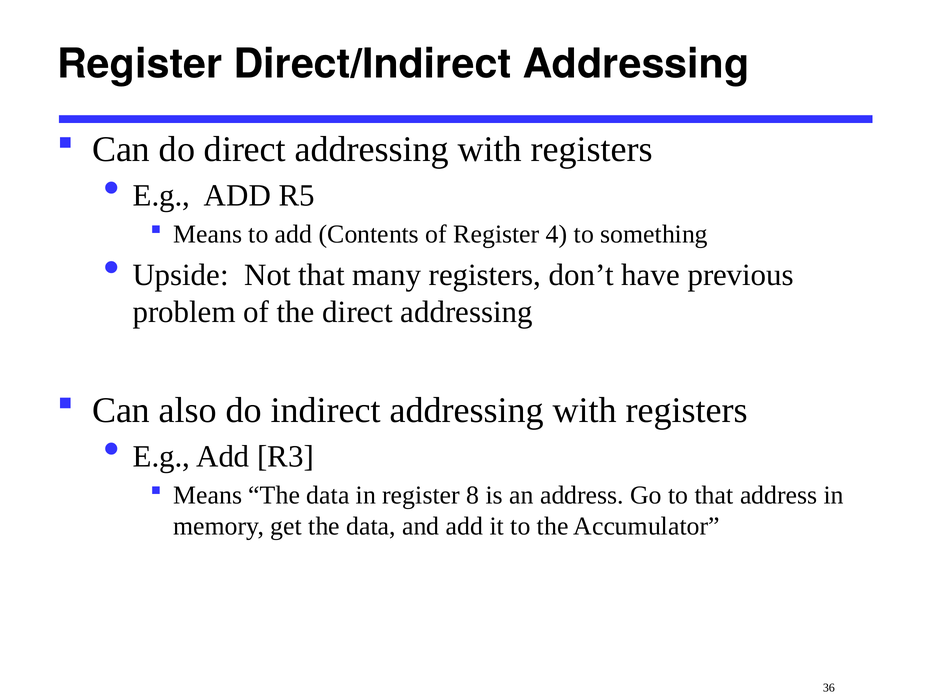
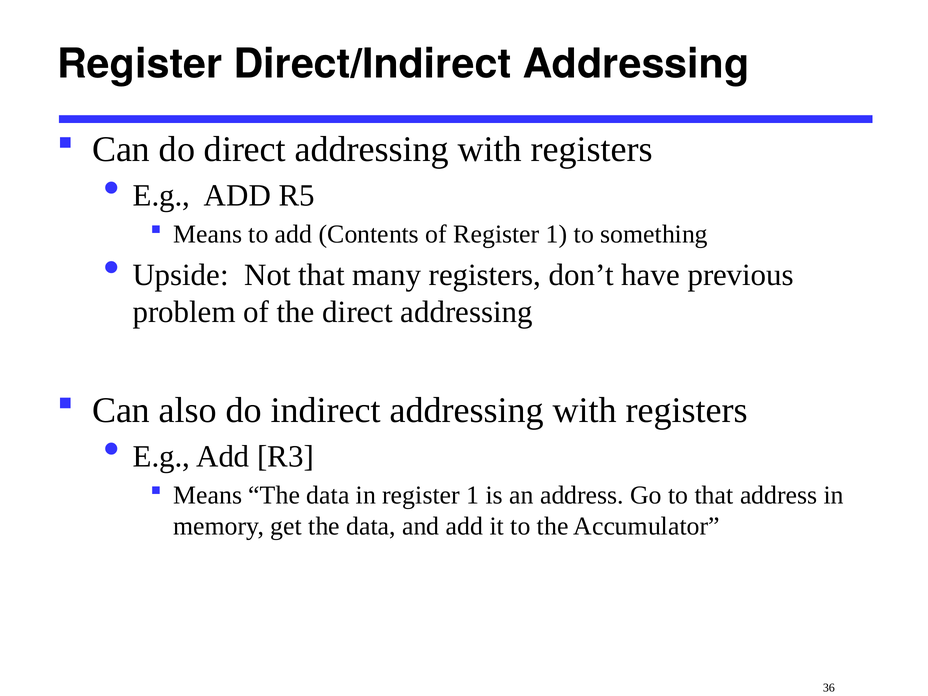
of Register 4: 4 -> 1
in register 8: 8 -> 1
